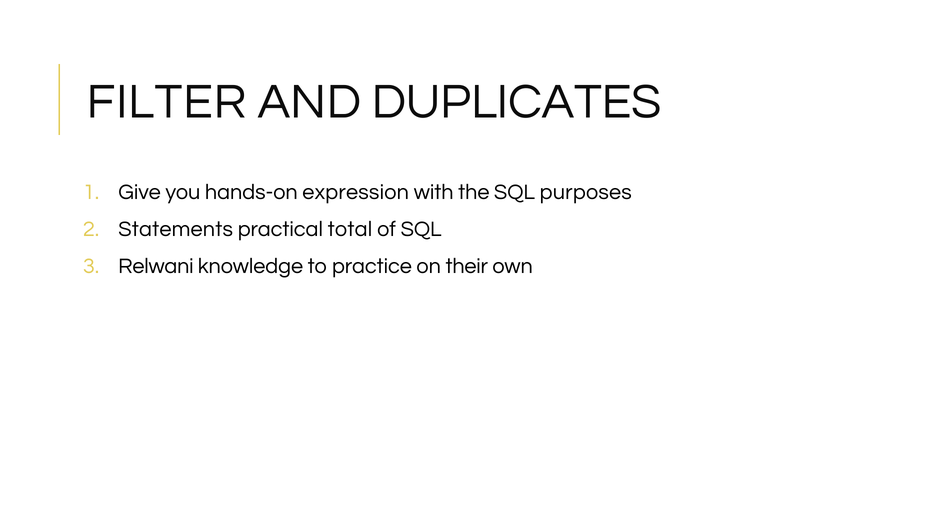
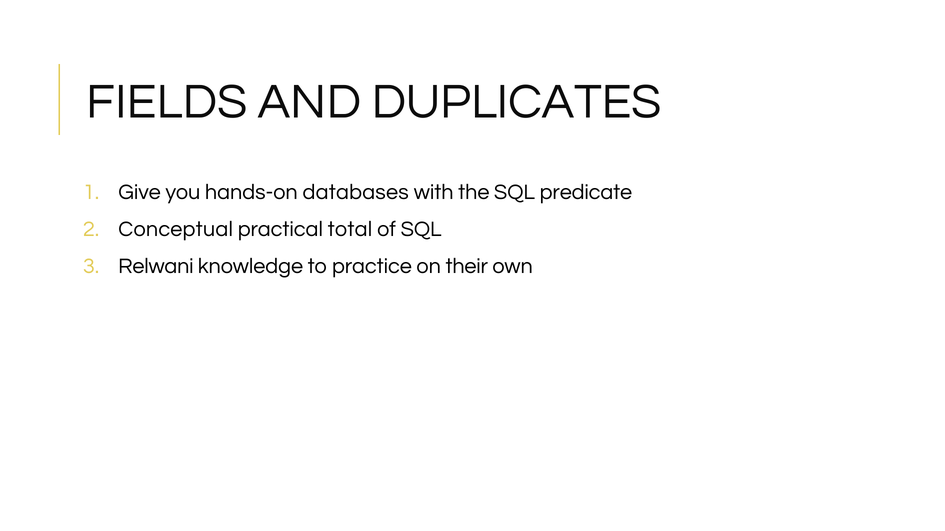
FILTER: FILTER -> FIELDS
expression: expression -> databases
purposes: purposes -> predicate
Statements: Statements -> Conceptual
